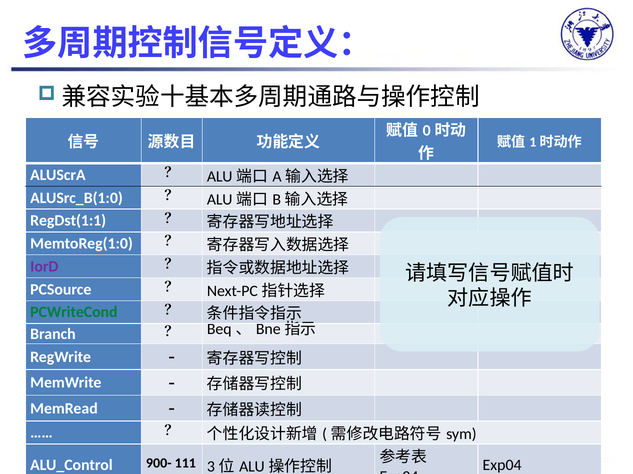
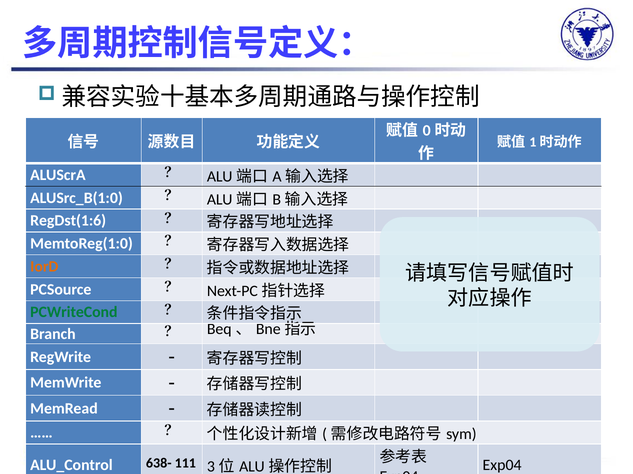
RegDst(1:1: RegDst(1:1 -> RegDst(1:6
IorD colour: purple -> orange
900-: 900- -> 638-
